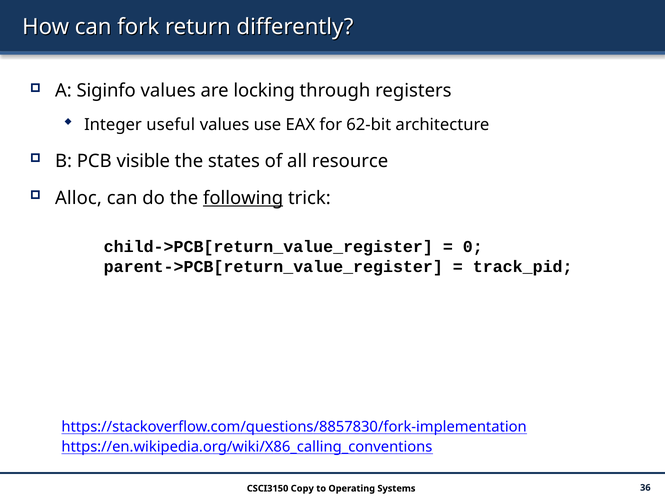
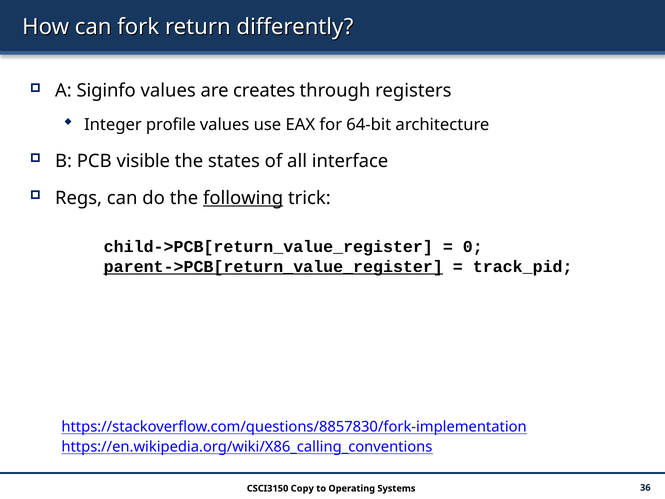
locking: locking -> creates
useful: useful -> profile
62-bit: 62-bit -> 64-bit
resource: resource -> interface
Alloc: Alloc -> Regs
parent->PCB[return_value_register underline: none -> present
